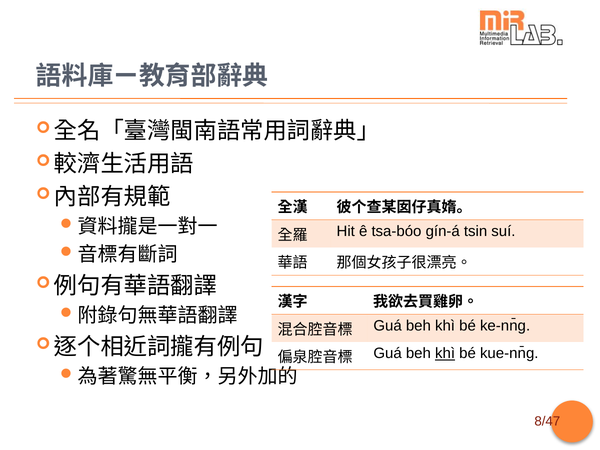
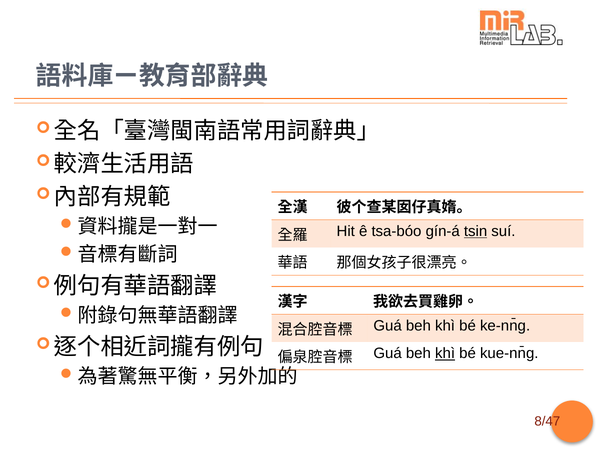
tsin underline: none -> present
